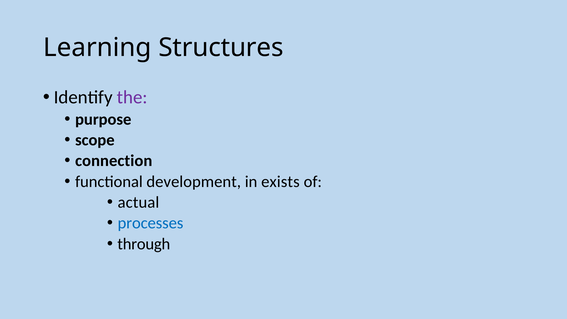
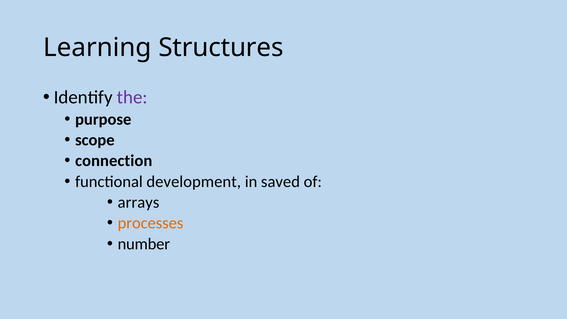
exists: exists -> saved
actual: actual -> arrays
processes colour: blue -> orange
through: through -> number
